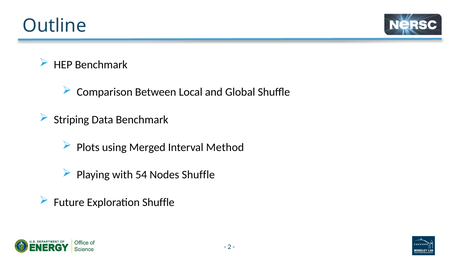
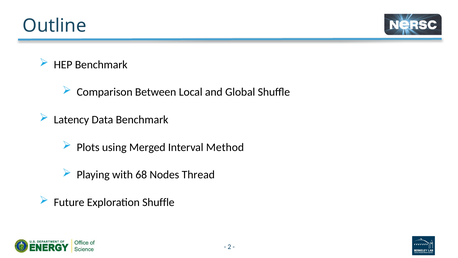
Striping: Striping -> Latency
54: 54 -> 68
Nodes Shuffle: Shuffle -> Thread
